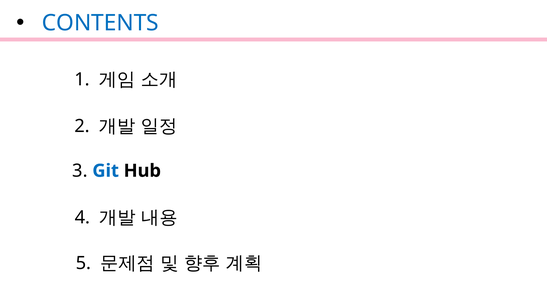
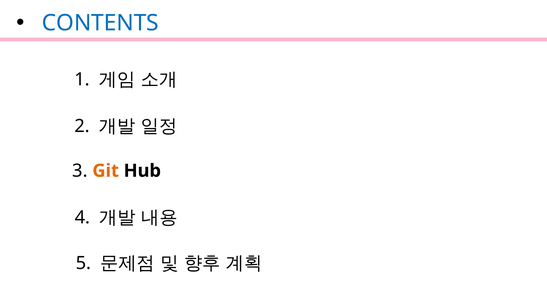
Git colour: blue -> orange
